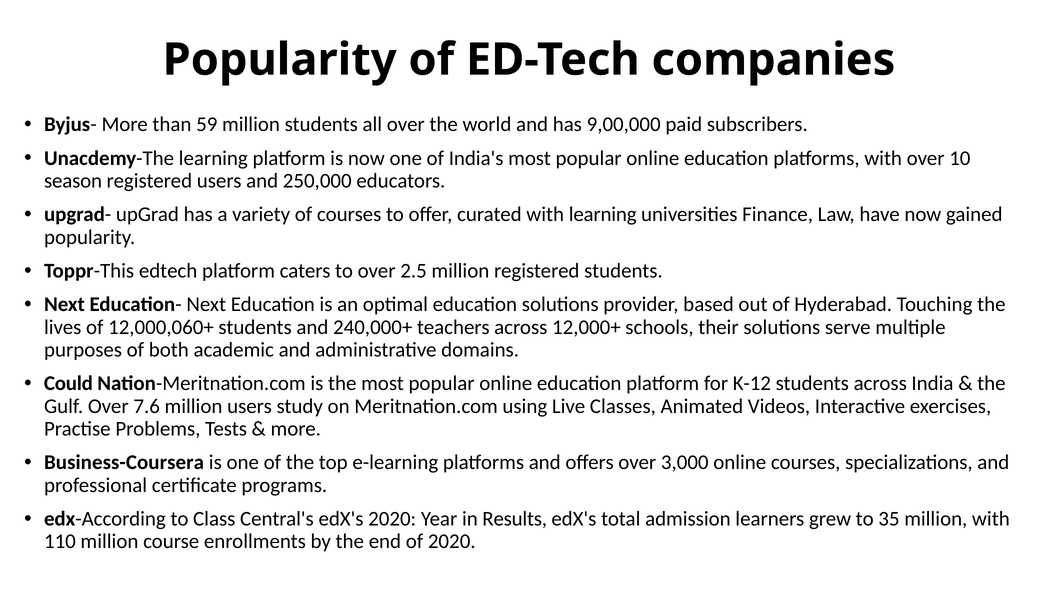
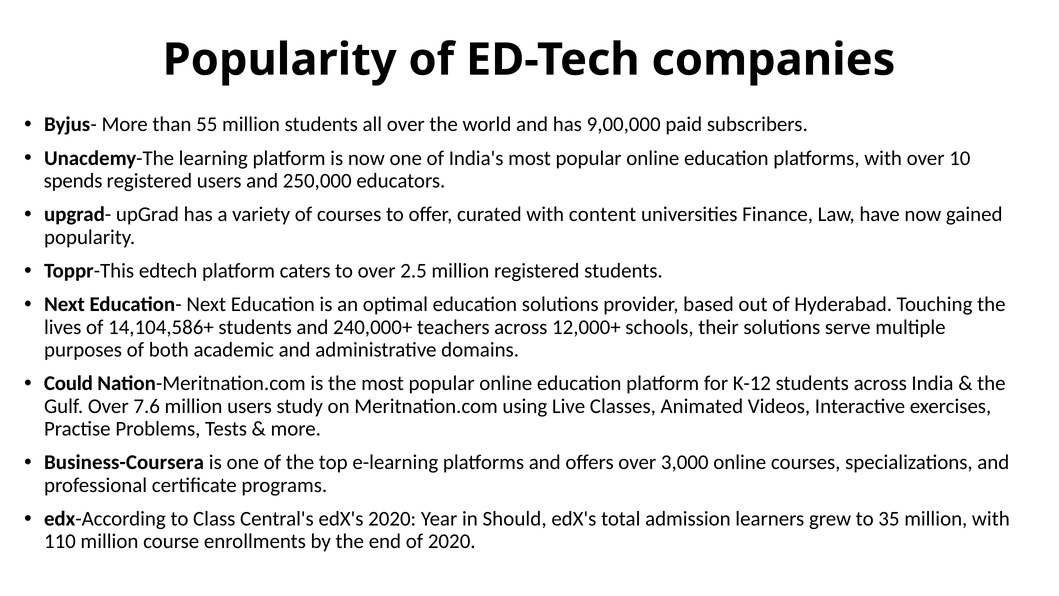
59: 59 -> 55
season: season -> spends
with learning: learning -> content
12,000,060+: 12,000,060+ -> 14,104,586+
Results: Results -> Should
